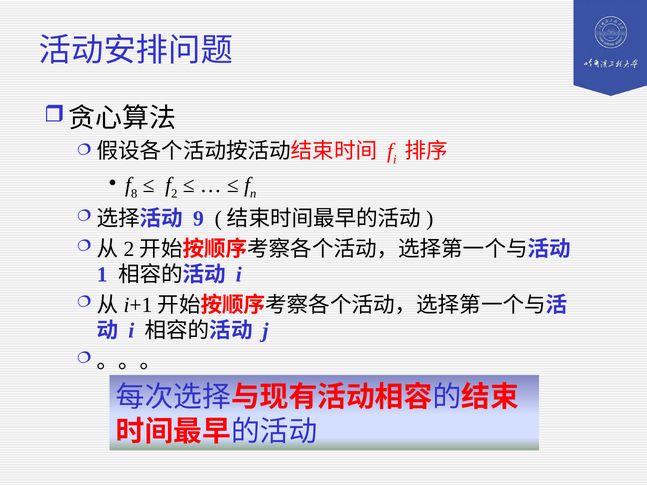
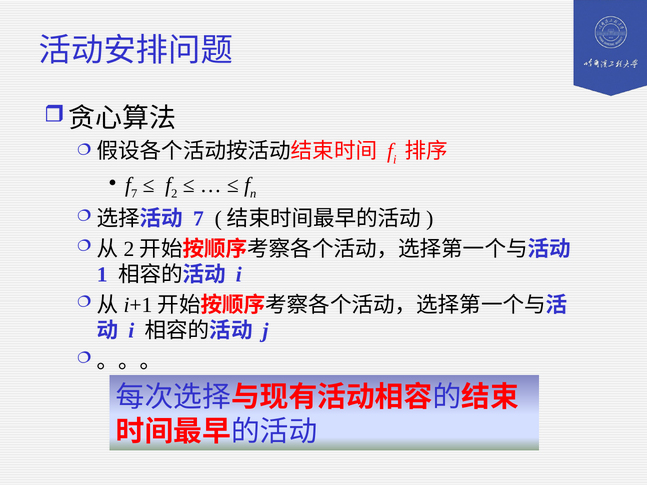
8 at (134, 194): 8 -> 7
9 at (198, 219): 9 -> 7
